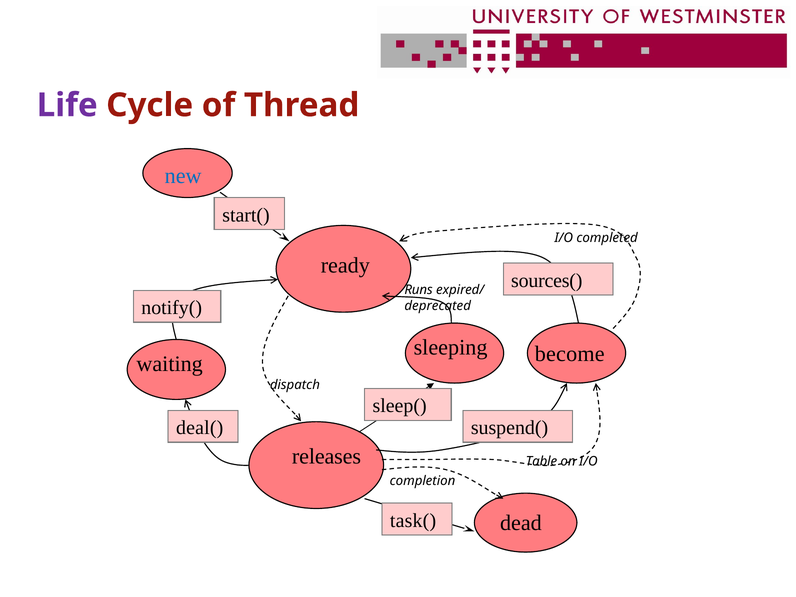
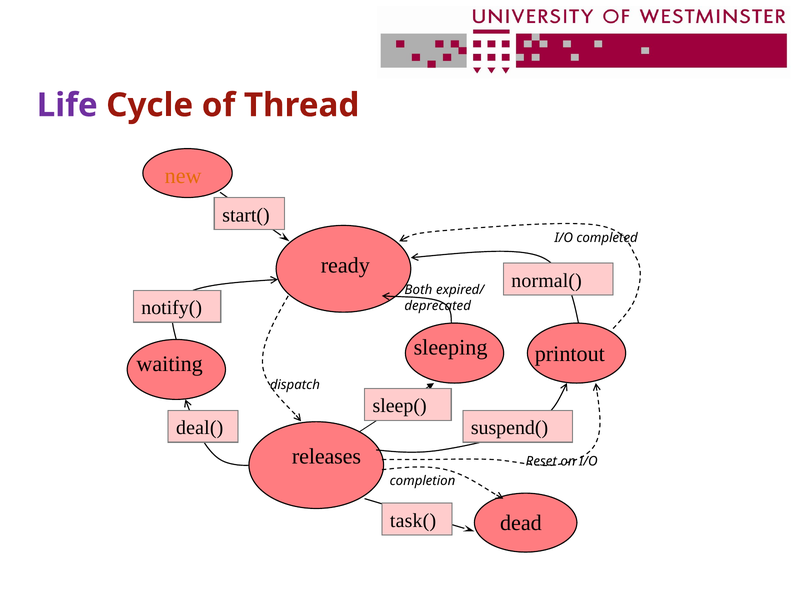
new colour: blue -> orange
sources(: sources( -> normal(
Runs: Runs -> Both
become: become -> printout
Table: Table -> Reset
